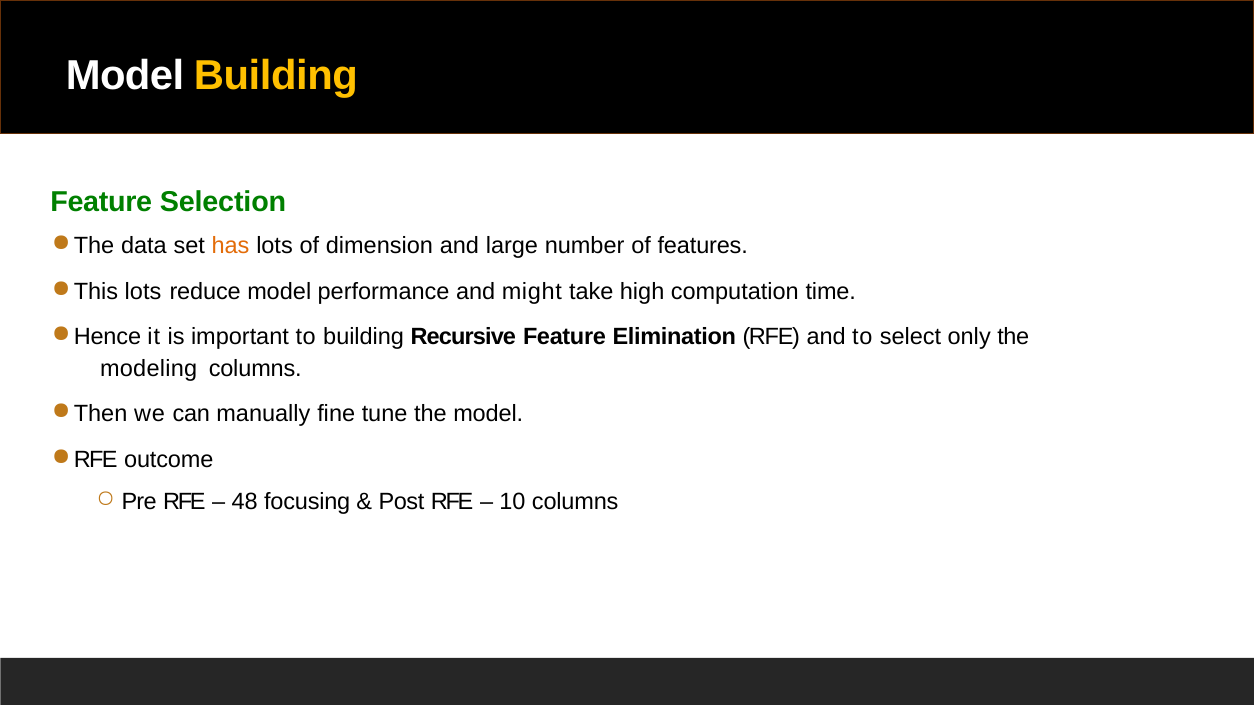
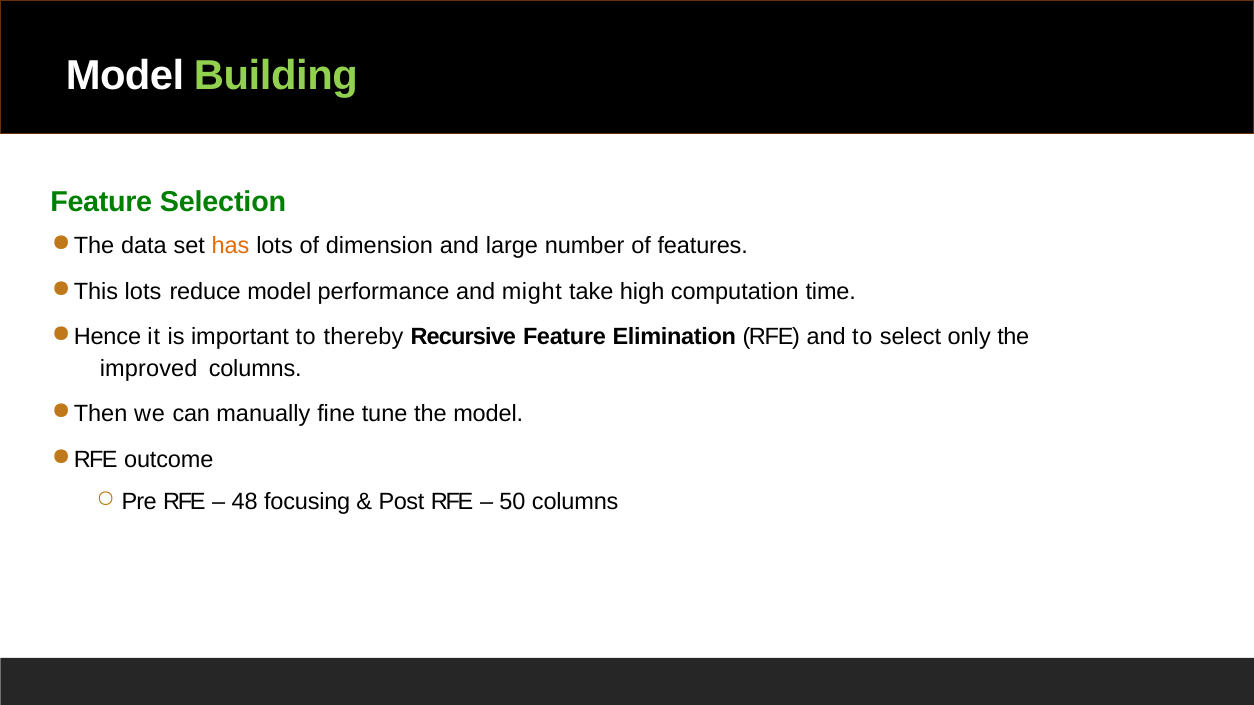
Building at (276, 76) colour: yellow -> light green
to building: building -> thereby
modeling: modeling -> improved
10: 10 -> 50
